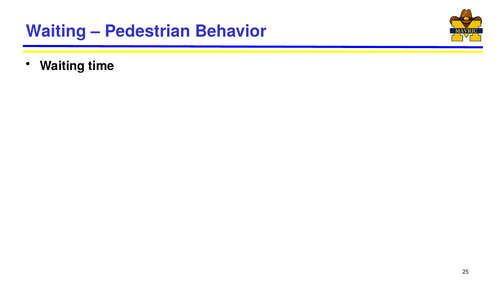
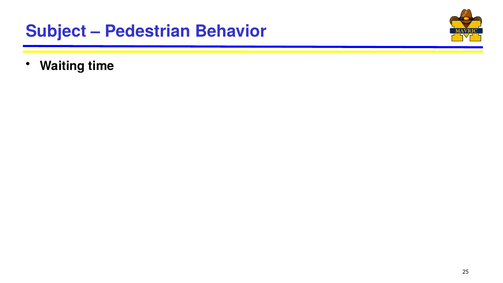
Waiting at (56, 31): Waiting -> Subject
